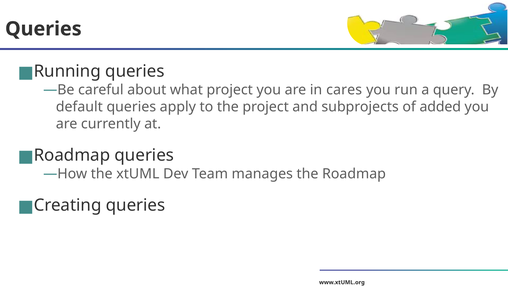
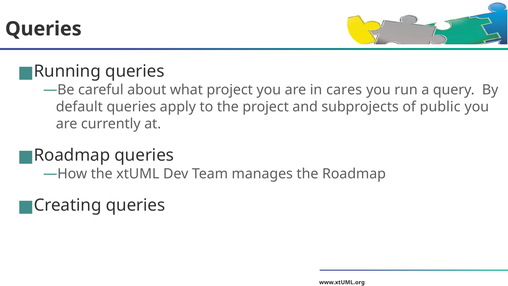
added: added -> public
